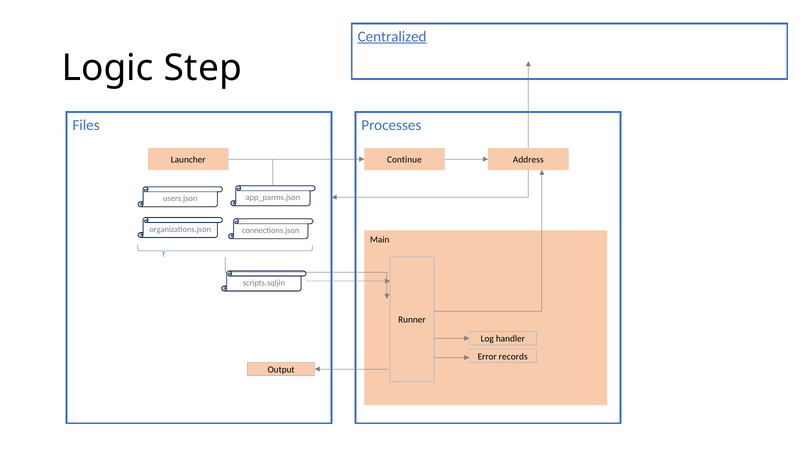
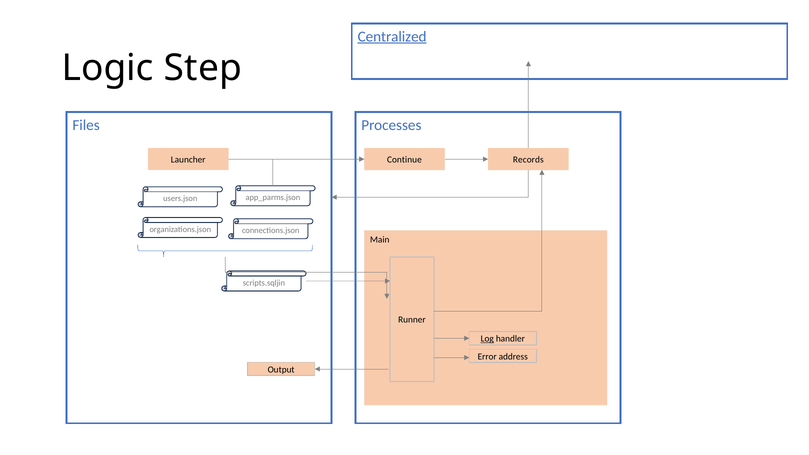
Address: Address -> Records
Log underline: none -> present
records: records -> address
